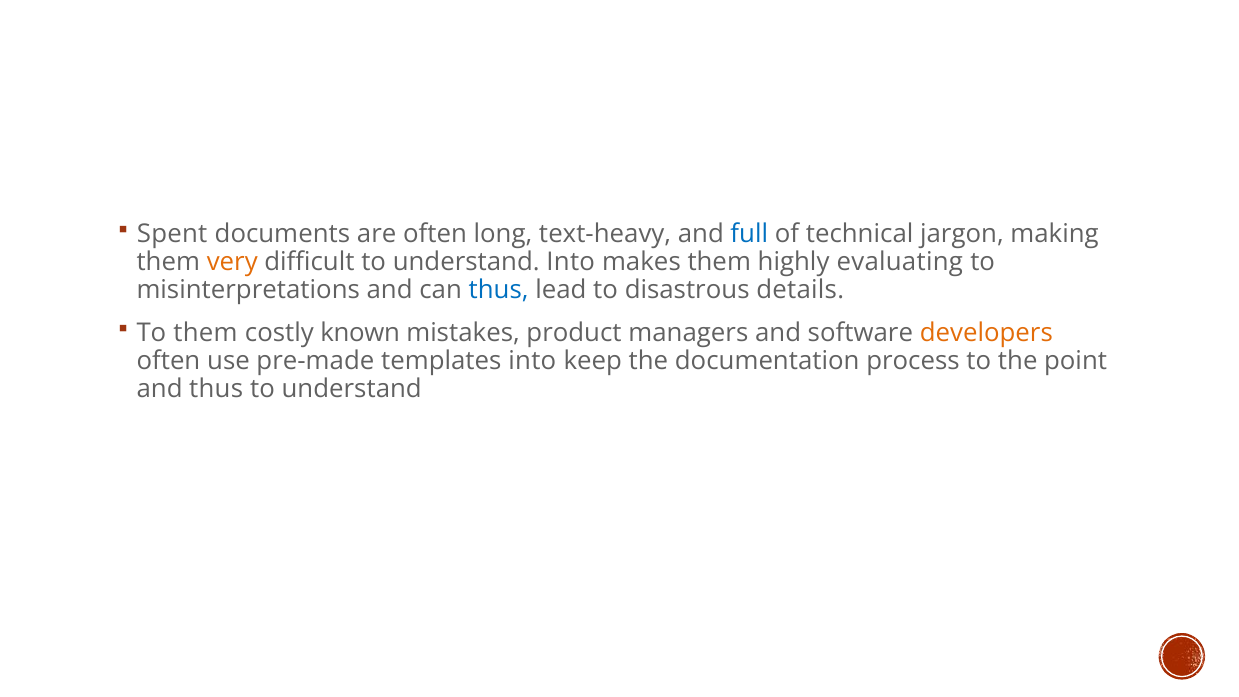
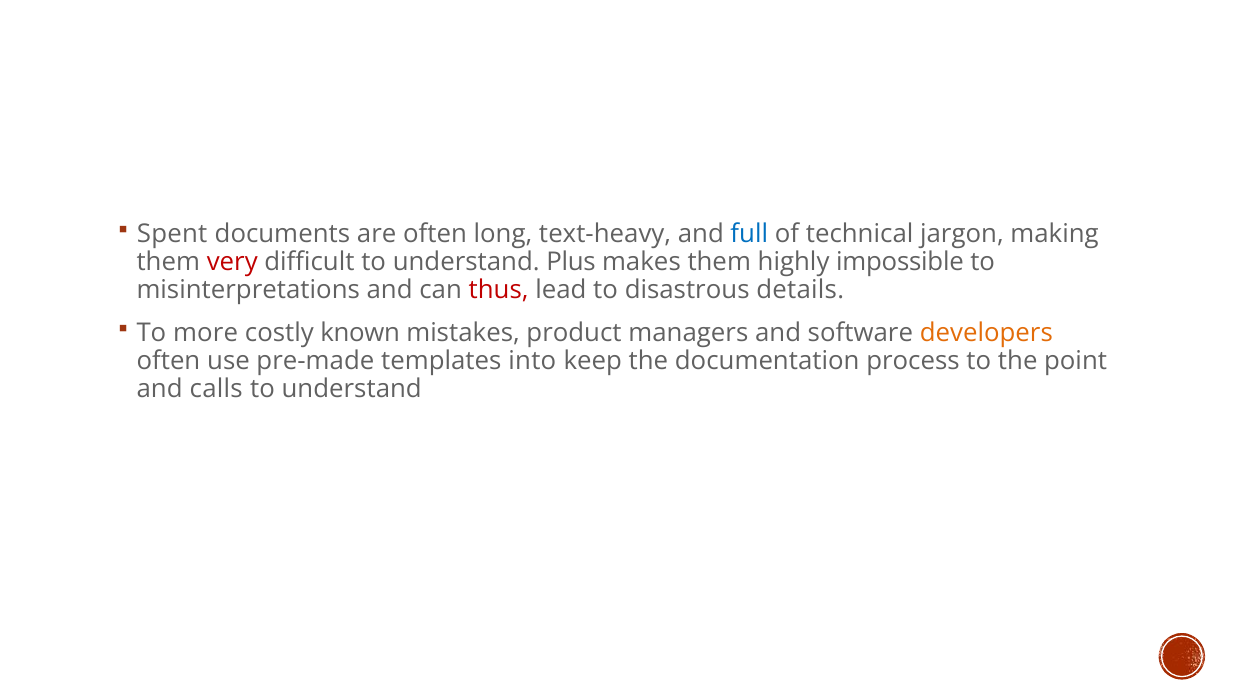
very colour: orange -> red
understand Into: Into -> Plus
evaluating: evaluating -> impossible
thus at (499, 290) colour: blue -> red
To them: them -> more
and thus: thus -> calls
